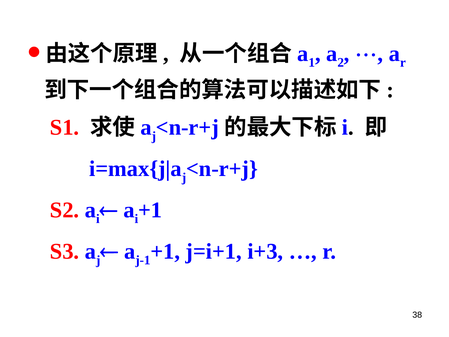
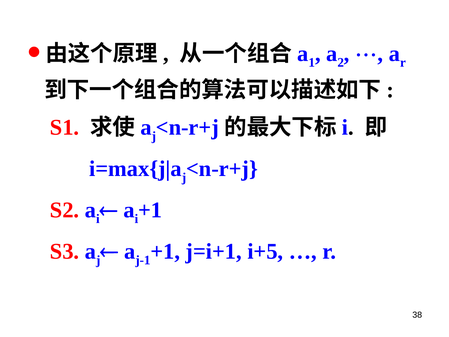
i+3: i+3 -> i+5
